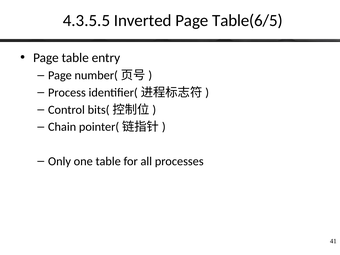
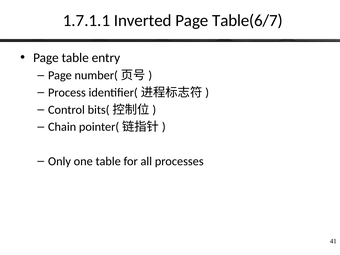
4.3.5.5: 4.3.5.5 -> 1.7.1.1
Table(6/5: Table(6/5 -> Table(6/7
